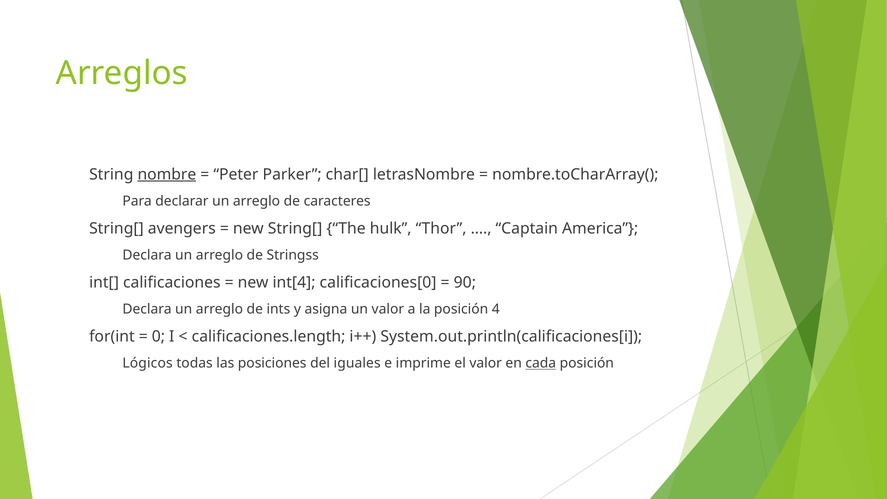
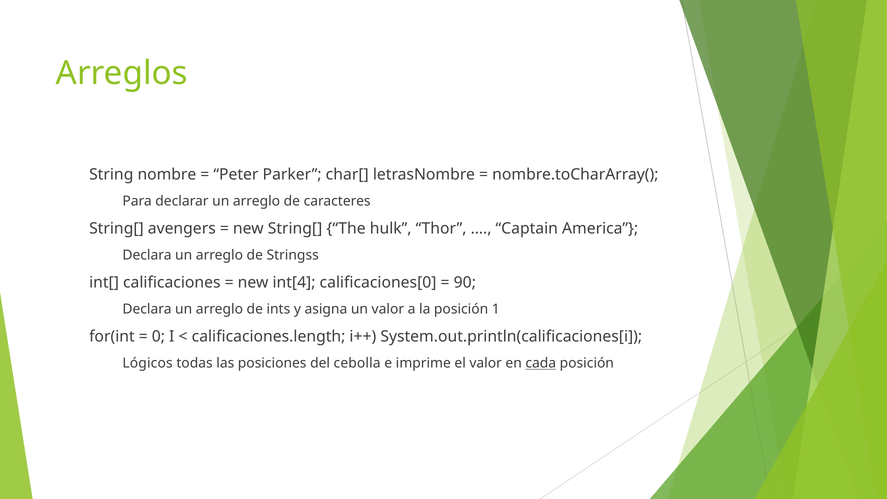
nombre underline: present -> none
4: 4 -> 1
iguales: iguales -> cebolla
